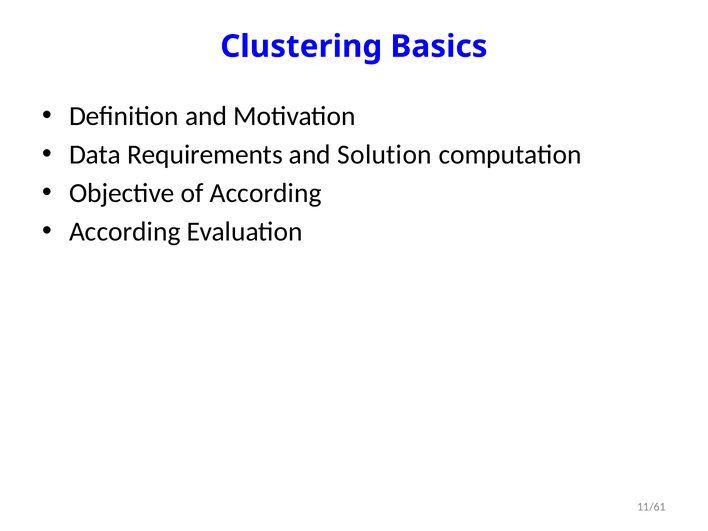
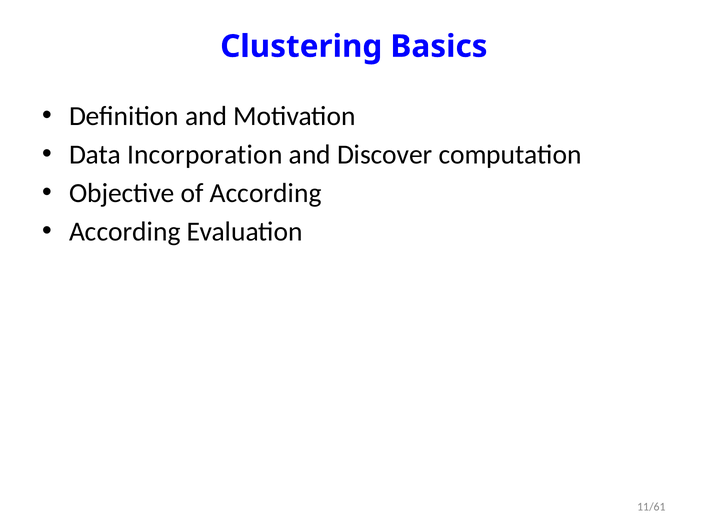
Requirements: Requirements -> Incorporation
Solution: Solution -> Discover
